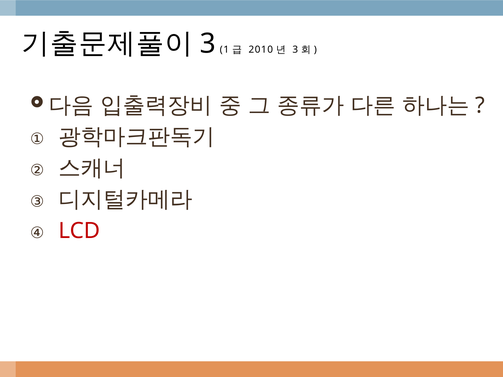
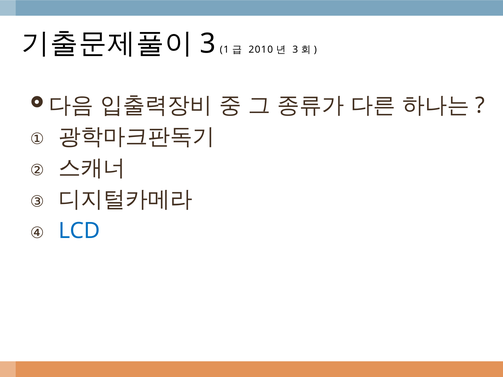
LCD colour: red -> blue
